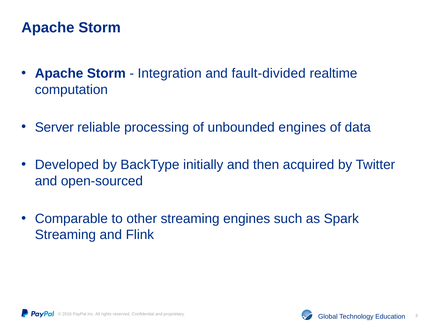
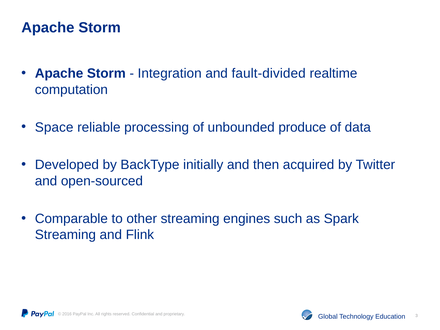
Server: Server -> Space
unbounded engines: engines -> produce
